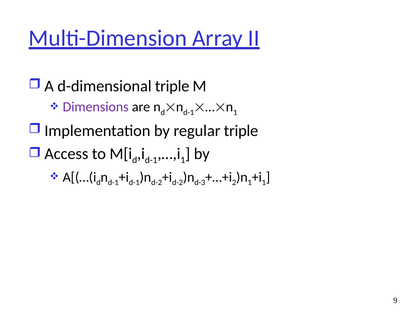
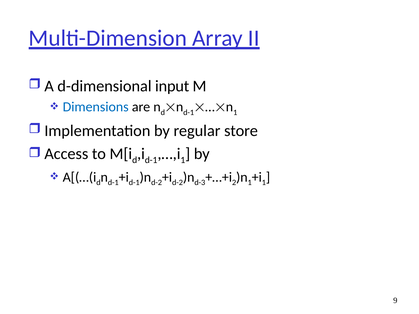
d-dimensional triple: triple -> input
Dimensions colour: purple -> blue
regular triple: triple -> store
